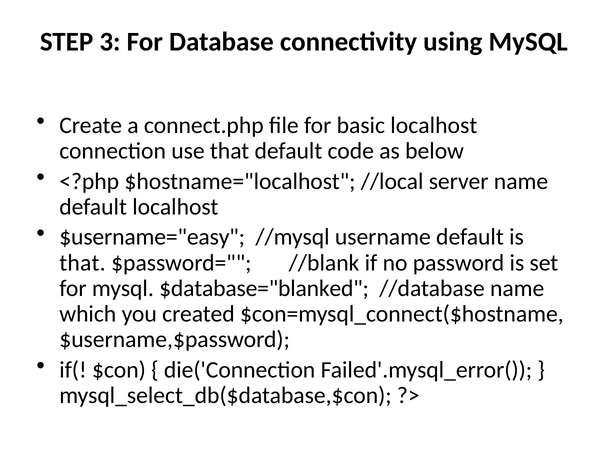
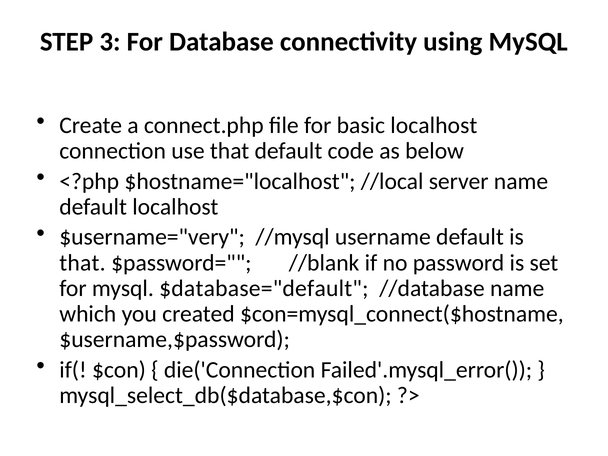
$username="easy: $username="easy -> $username="very
$database="blanked: $database="blanked -> $database="default
